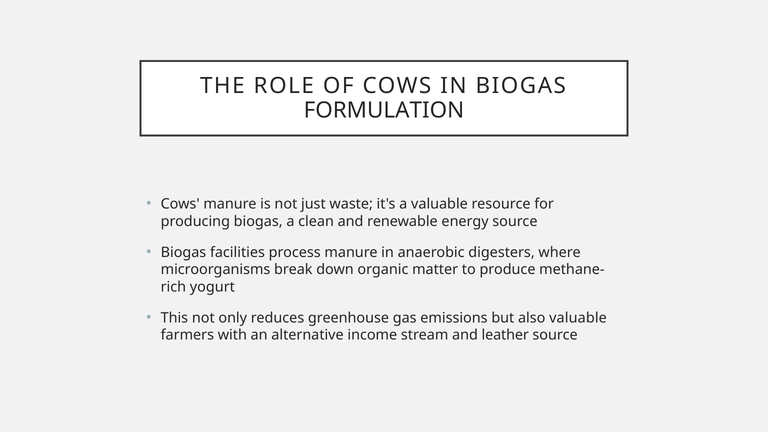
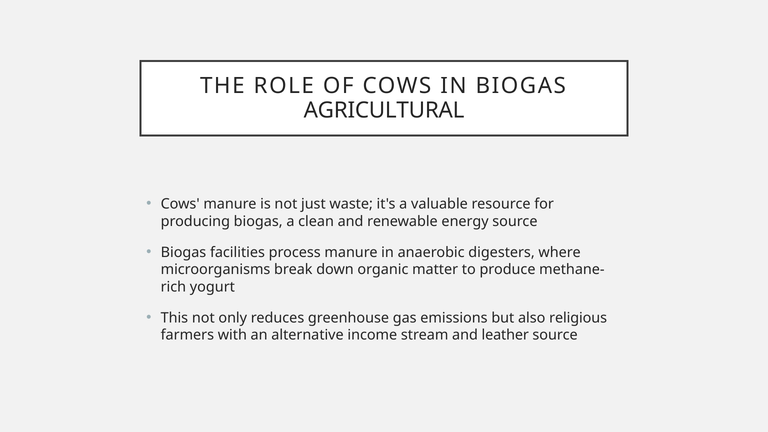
FORMULATION: FORMULATION -> AGRICULTURAL
also valuable: valuable -> religious
